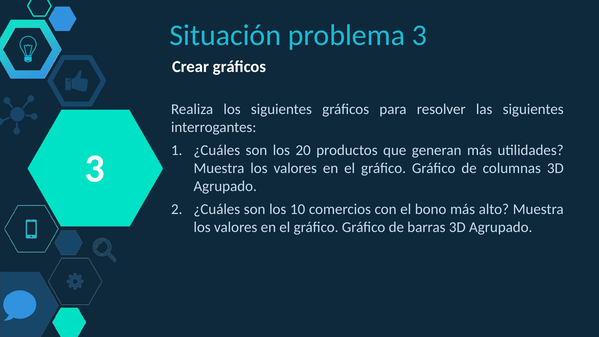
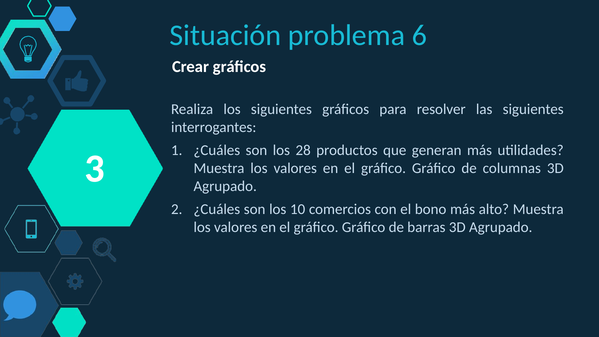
problema 3: 3 -> 6
20: 20 -> 28
